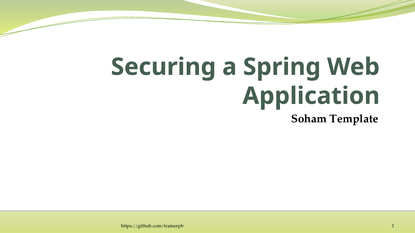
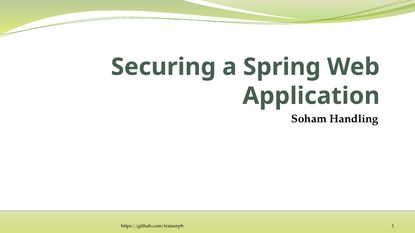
Template: Template -> Handling
